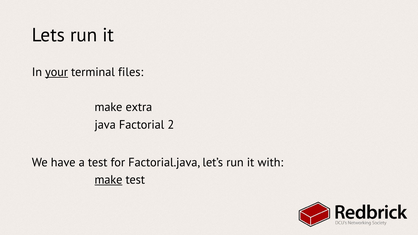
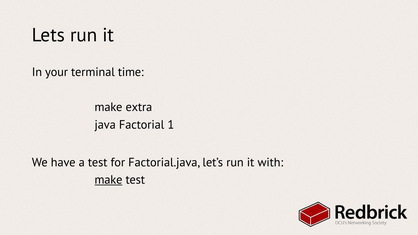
your underline: present -> none
files: files -> time
2: 2 -> 1
